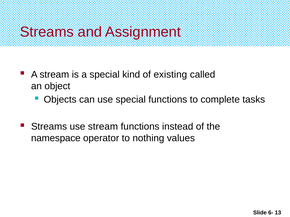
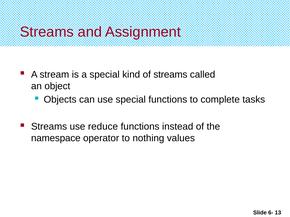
of existing: existing -> streams
use stream: stream -> reduce
